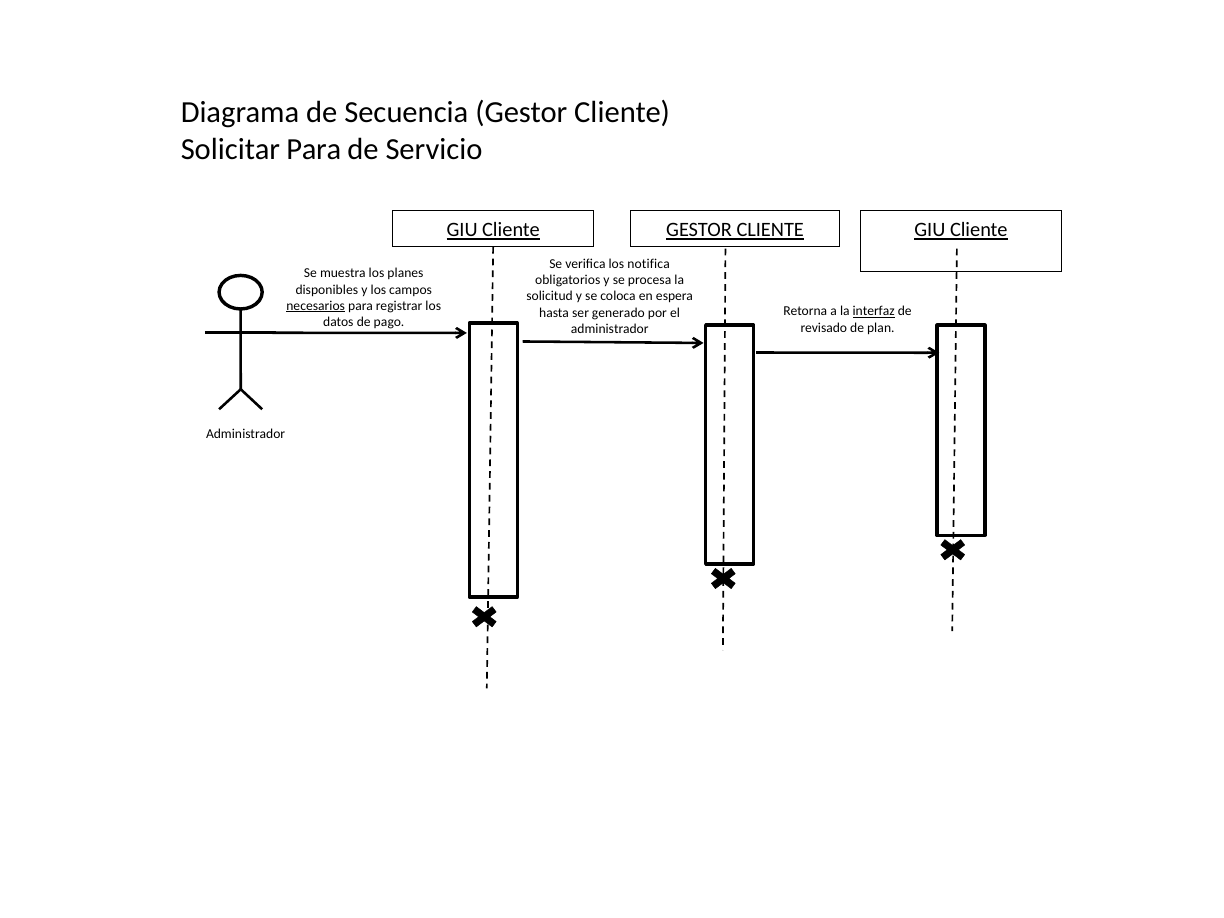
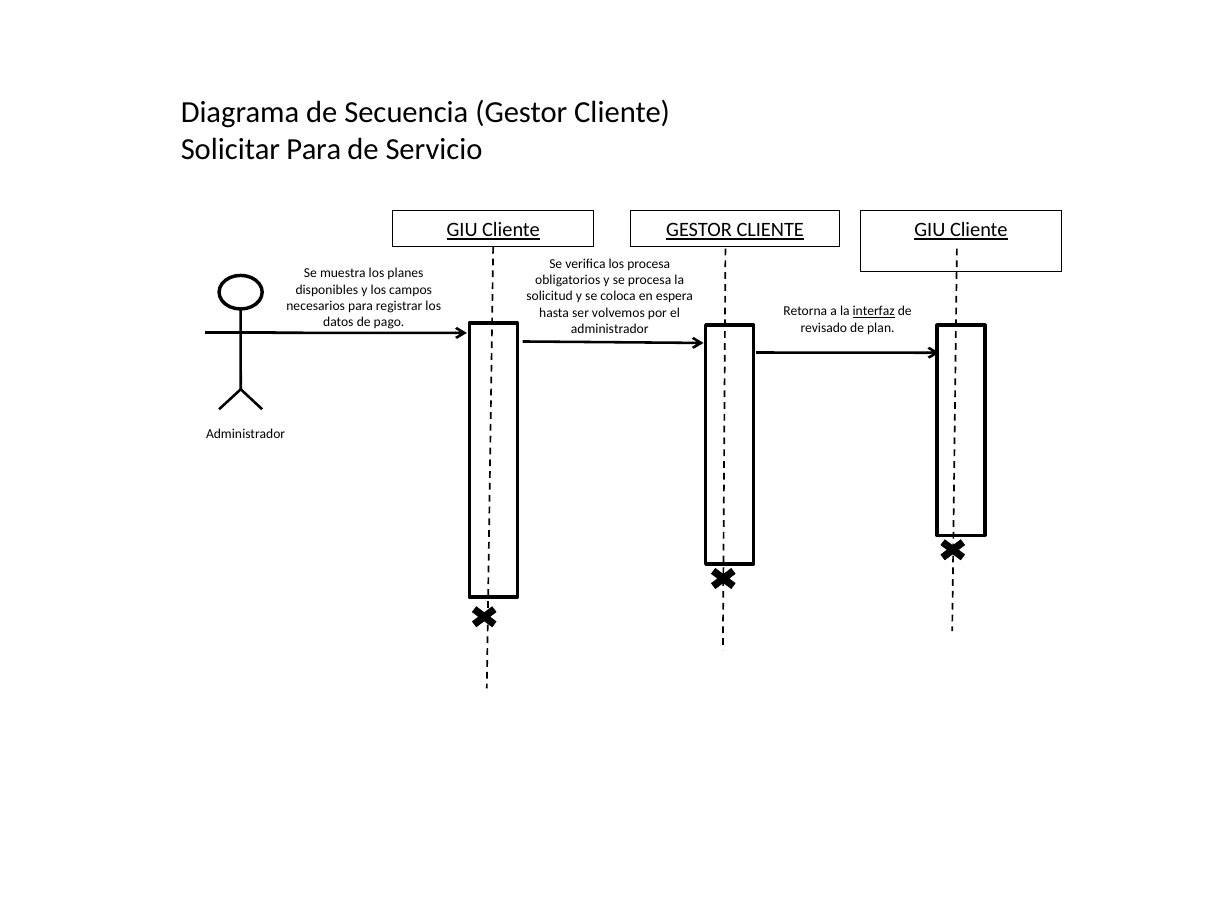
los notifica: notifica -> procesa
necesarios underline: present -> none
generado: generado -> volvemos
